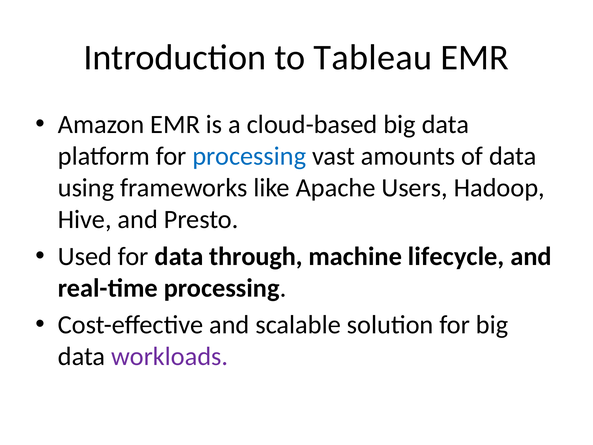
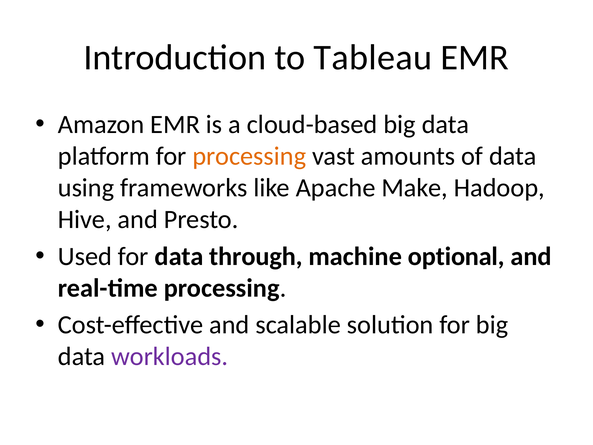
processing at (249, 156) colour: blue -> orange
Users: Users -> Make
lifecycle: lifecycle -> optional
